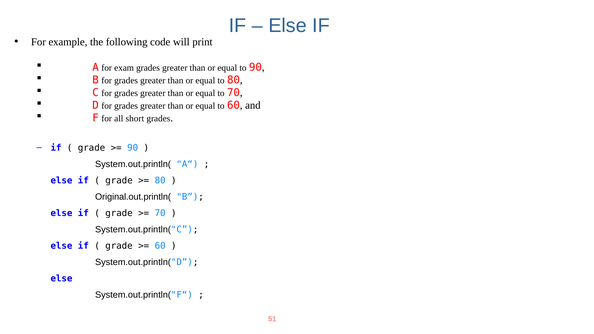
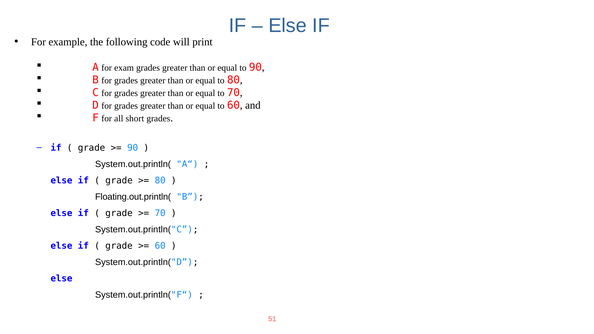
Original.out.println(: Original.out.println( -> Floating.out.println(
